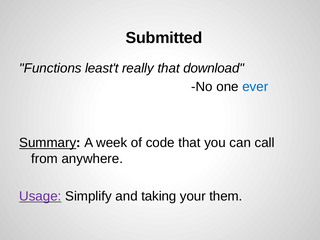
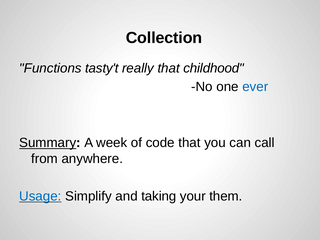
Submitted: Submitted -> Collection
least't: least't -> tasty't
download: download -> childhood
Usage colour: purple -> blue
